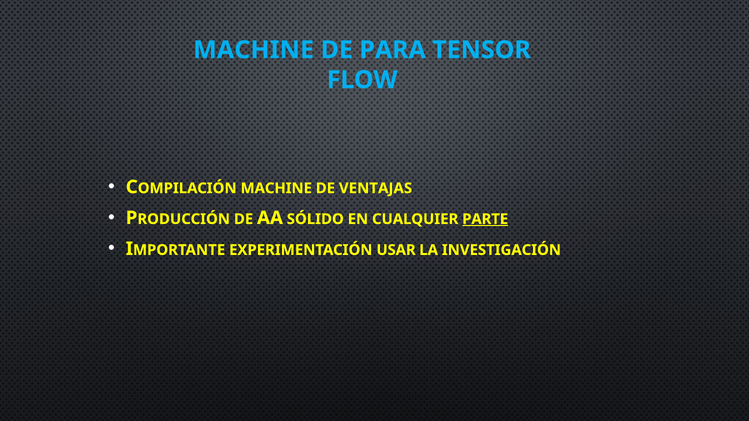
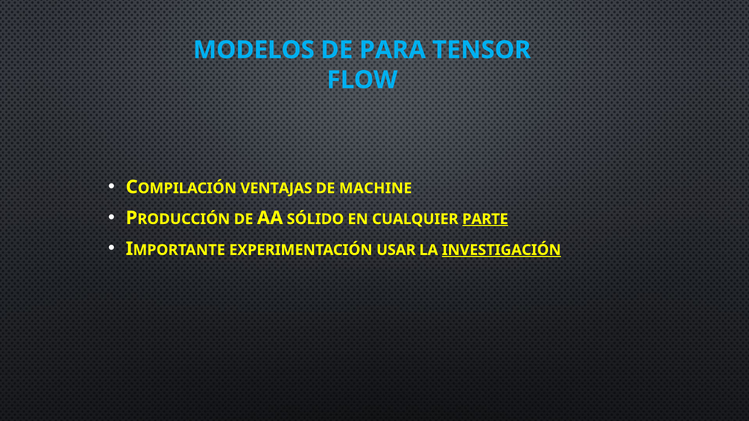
MACHINE at (254, 50): MACHINE -> MODELOS
MACHINE at (276, 188): MACHINE -> VENTAJAS
VENTAJAS: VENTAJAS -> MACHINE
INVESTIGACIÓN underline: none -> present
